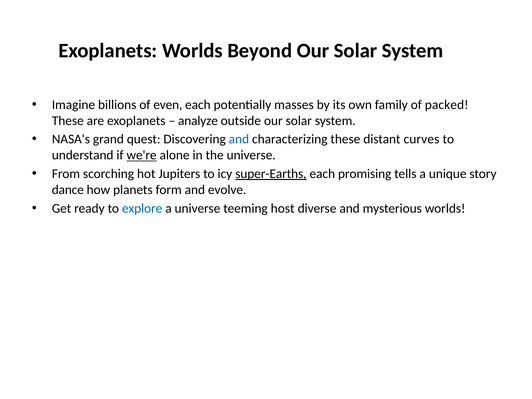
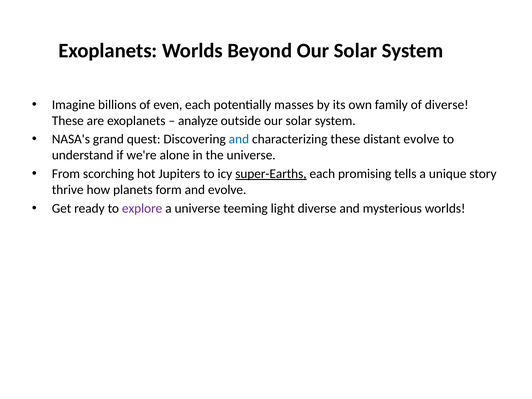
of packed: packed -> diverse
distant curves: curves -> evolve
we're underline: present -> none
dance: dance -> thrive
explore colour: blue -> purple
host: host -> light
